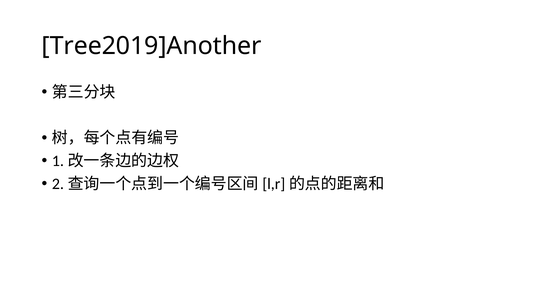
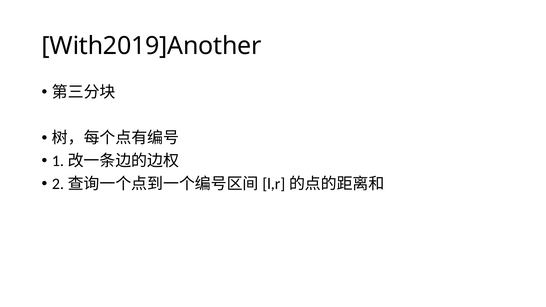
Tree2019]Another: Tree2019]Another -> With2019]Another
